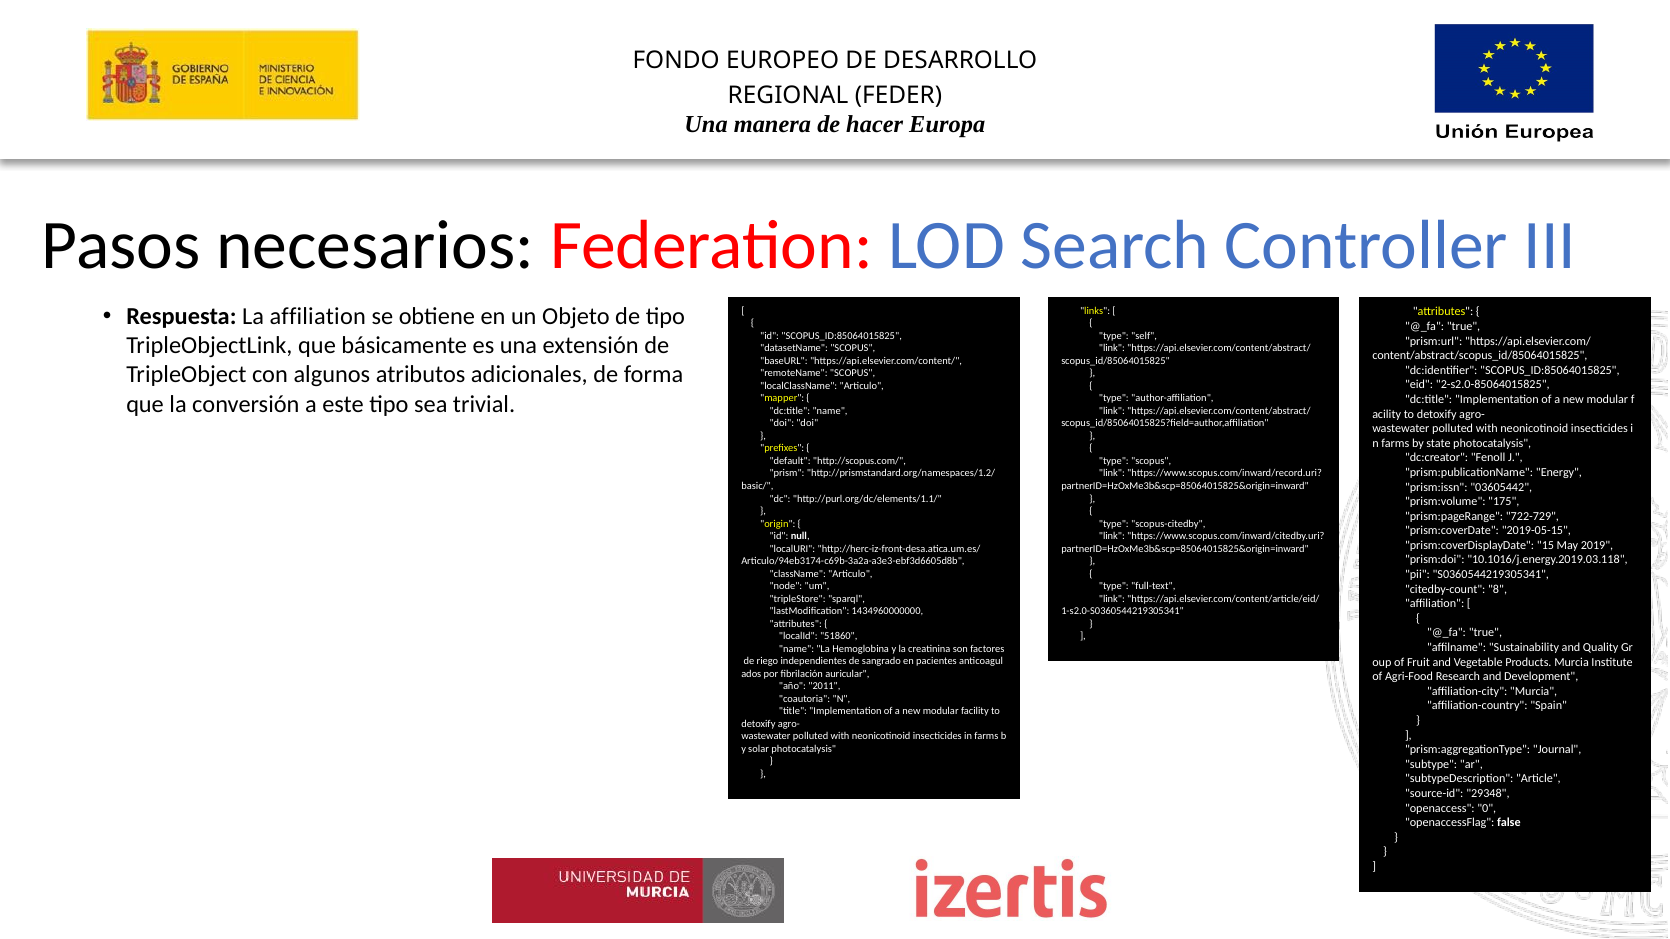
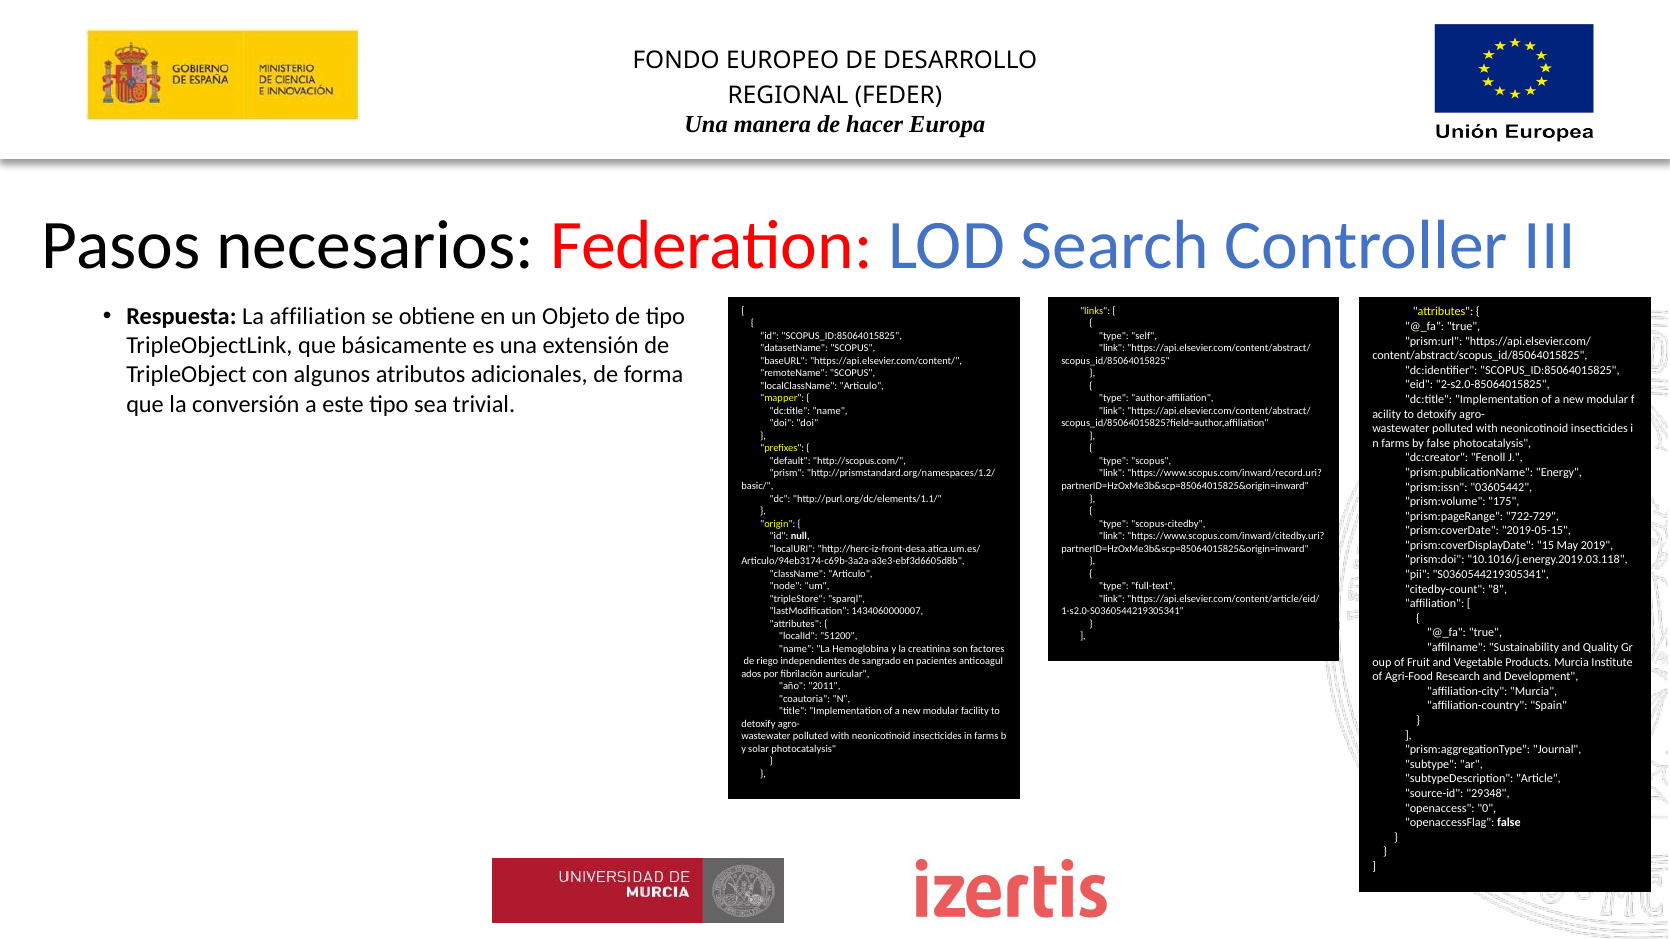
by state: state -> false
1434960000000: 1434960000000 -> 1434060000007
51860: 51860 -> 51200
